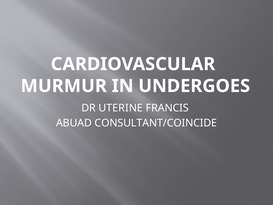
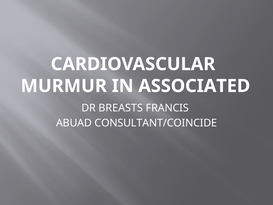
UNDERGOES: UNDERGOES -> ASSOCIATED
UTERINE: UTERINE -> BREASTS
